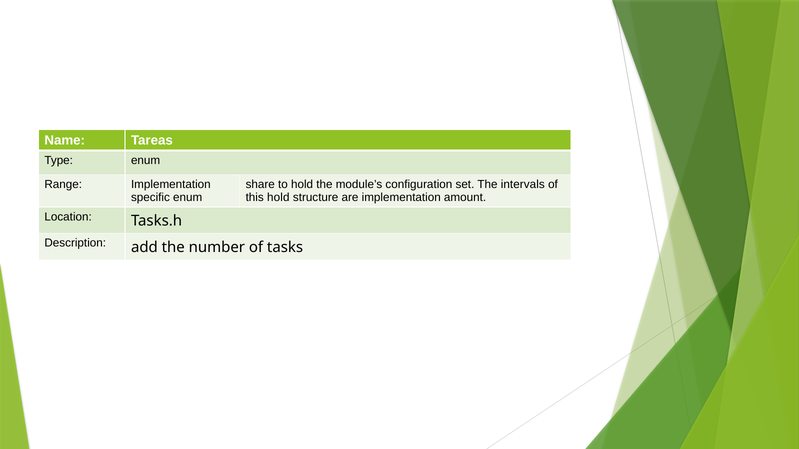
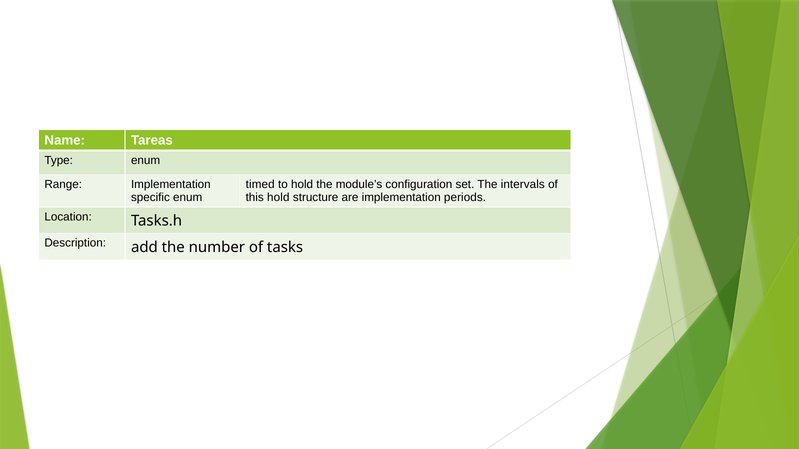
share: share -> timed
amount: amount -> periods
